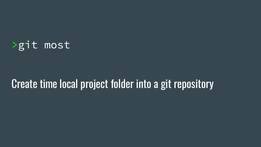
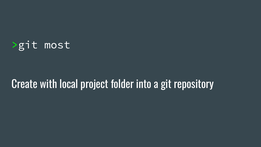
time: time -> with
